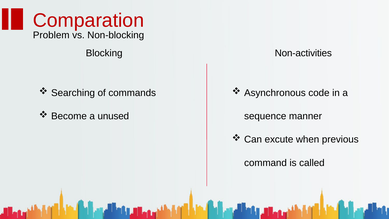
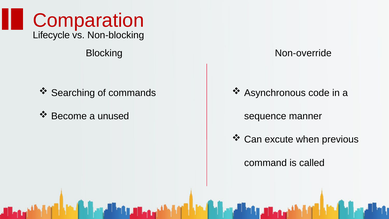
Problem: Problem -> Lifecycle
Non-activities: Non-activities -> Non-override
